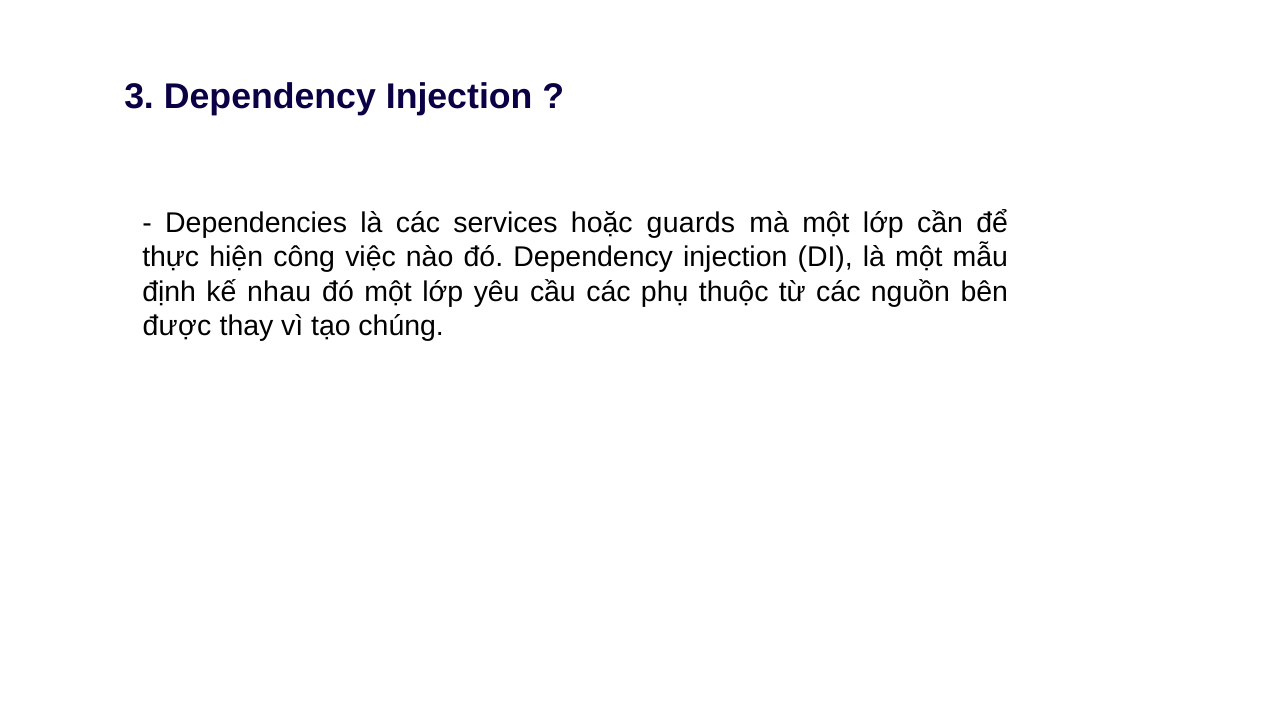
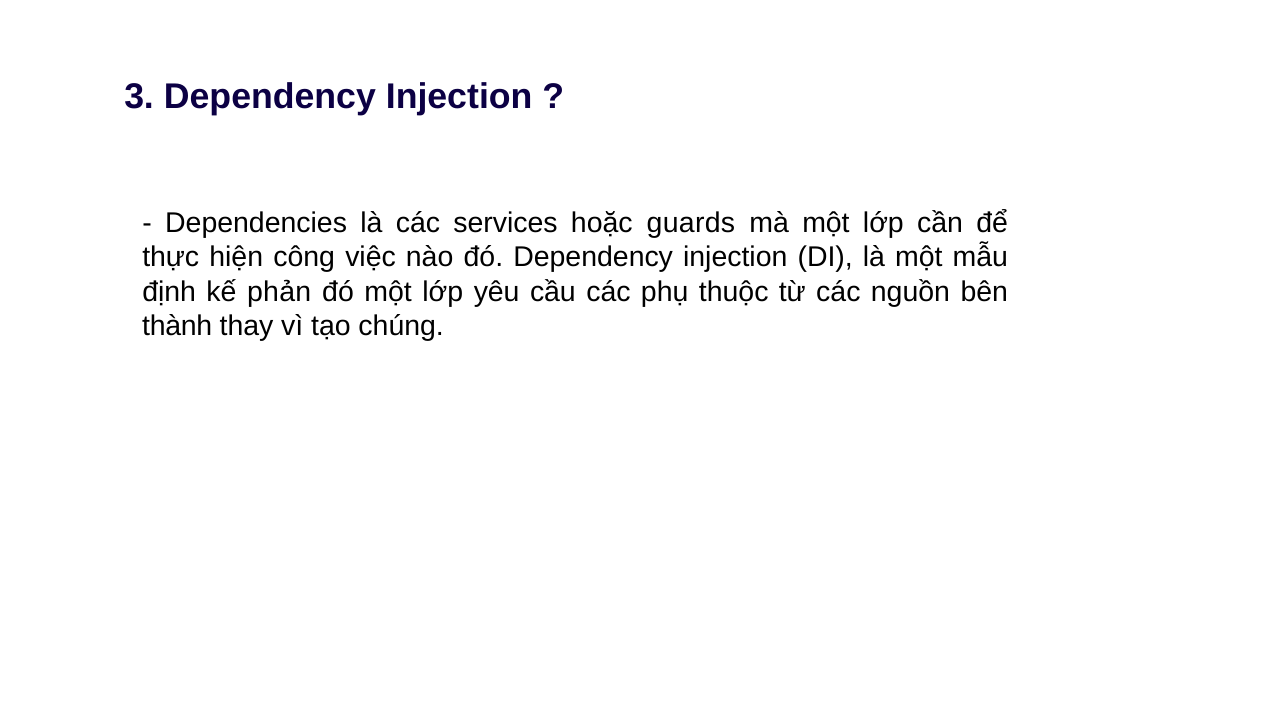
nhau: nhau -> phản
được: được -> thành
